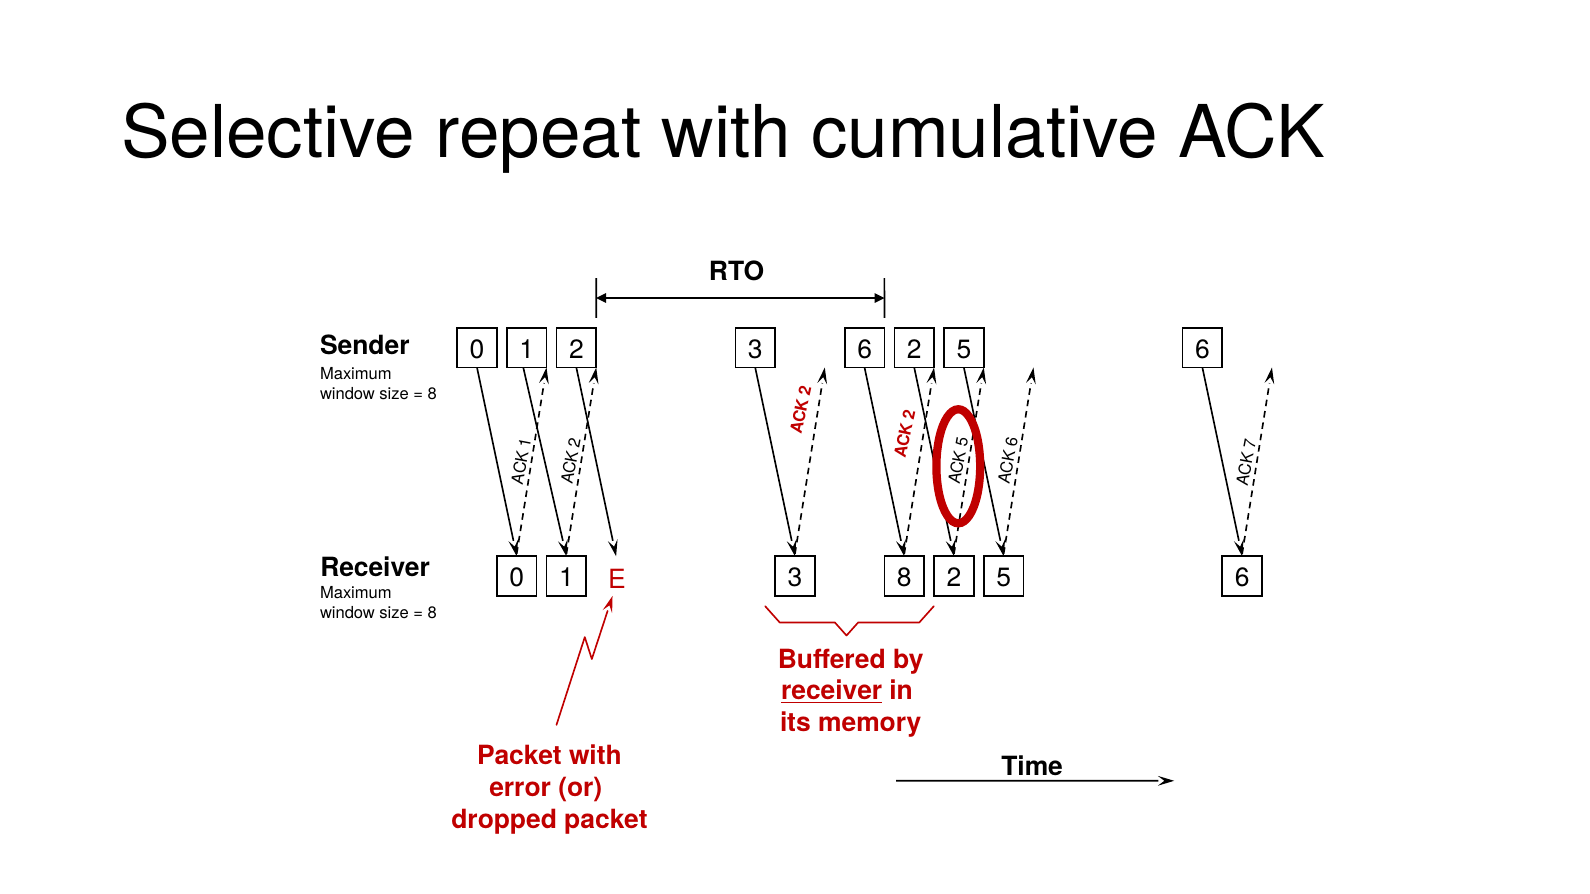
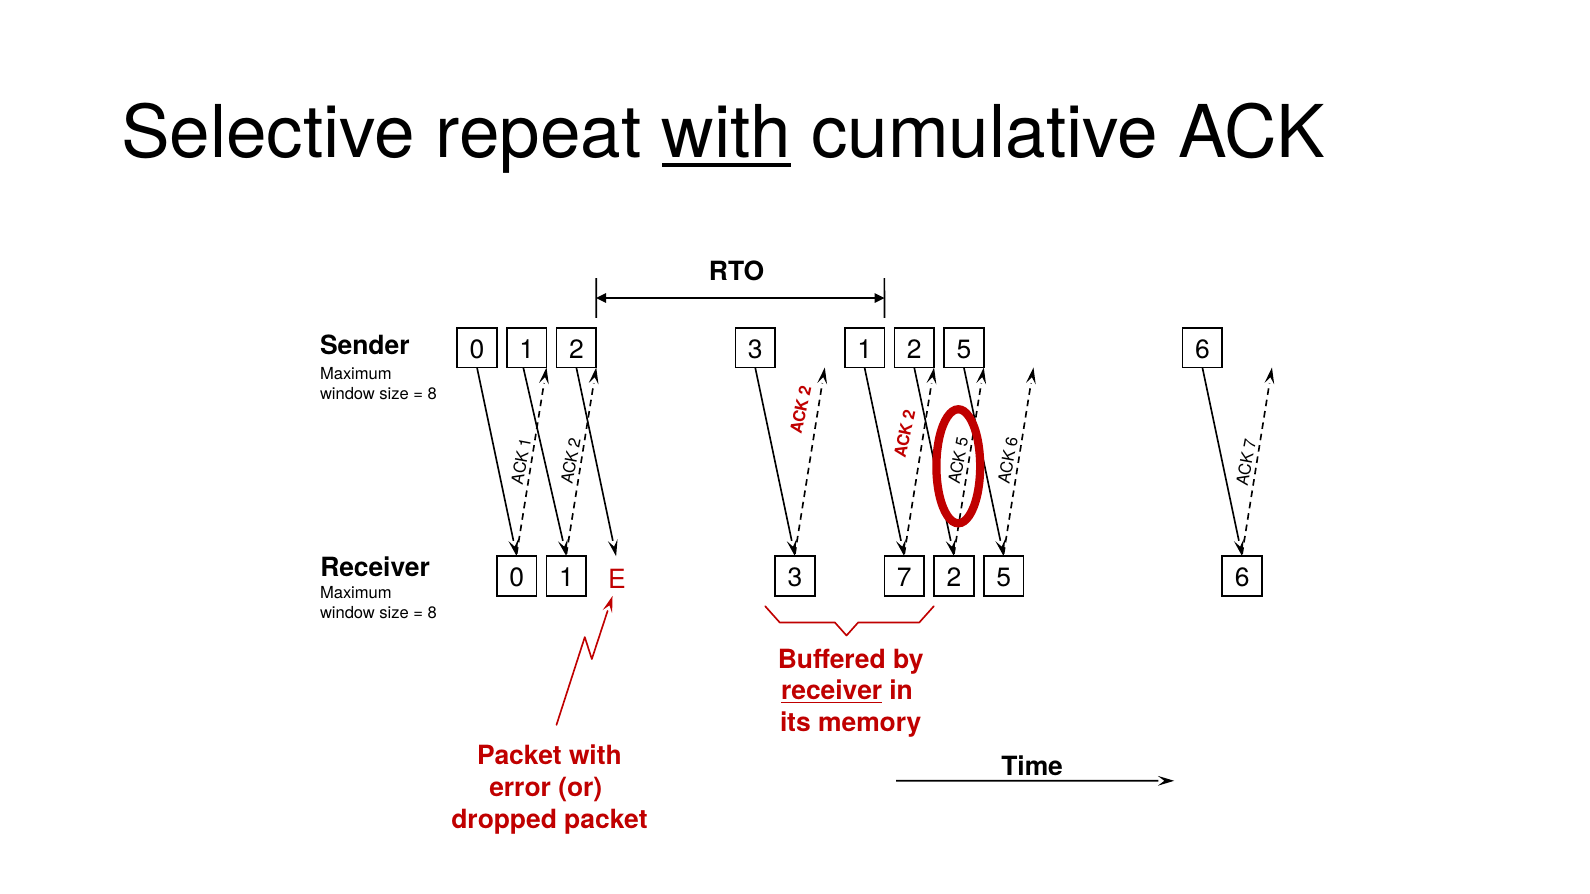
with at (726, 134) underline: none -> present
3 6: 6 -> 1
3 8: 8 -> 7
